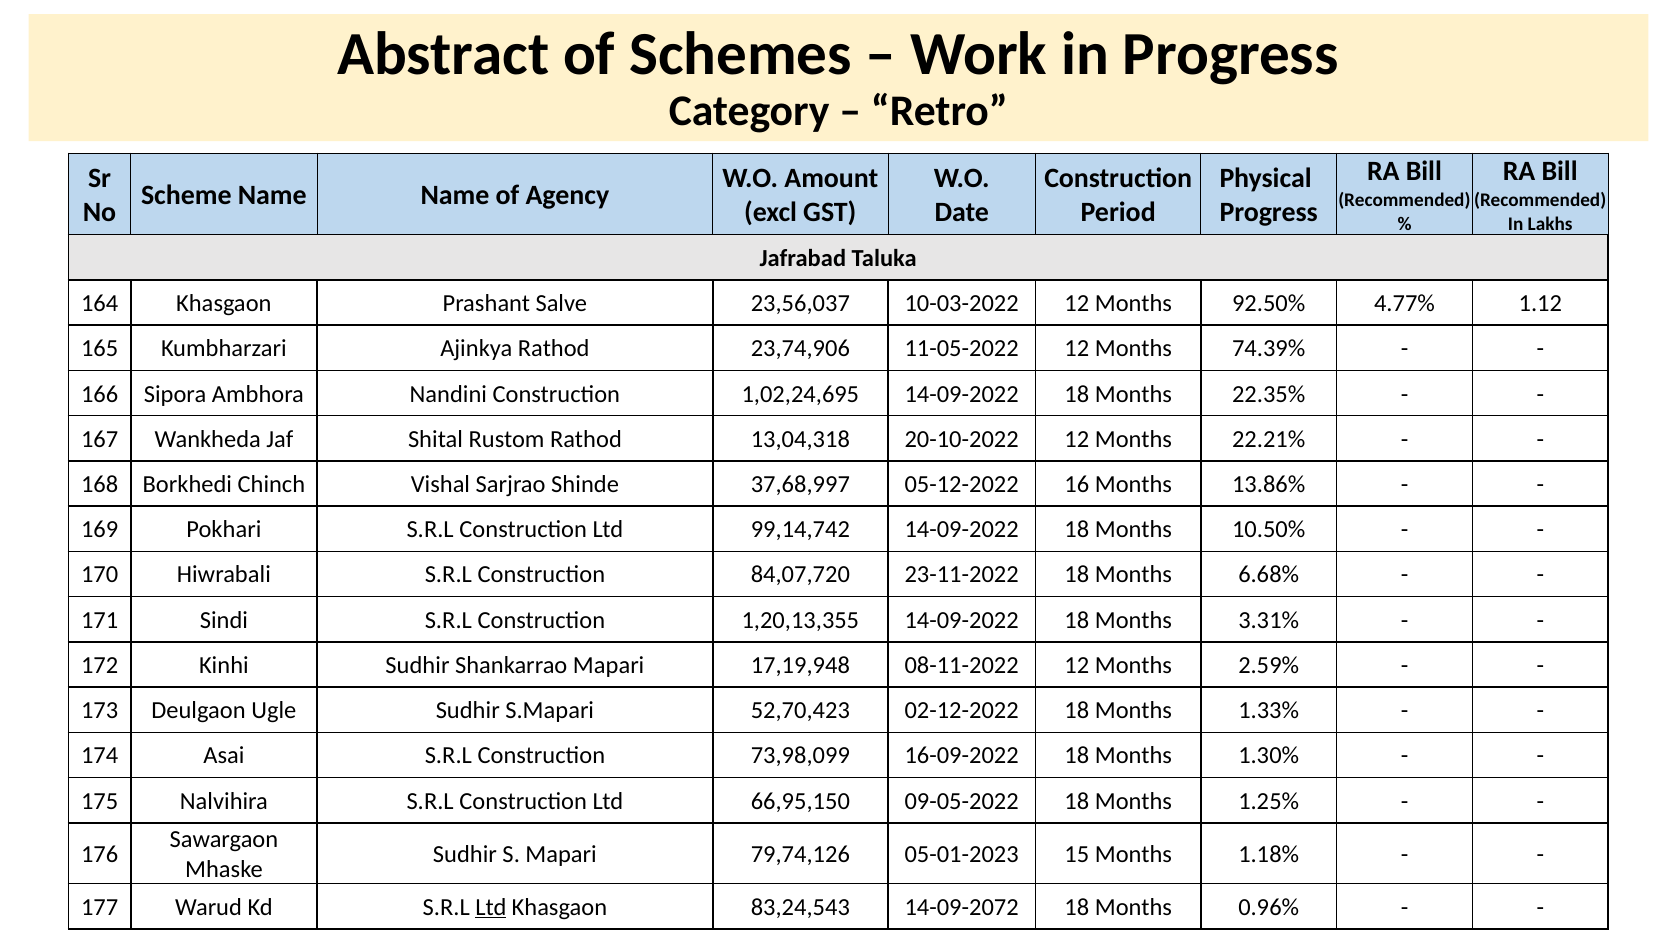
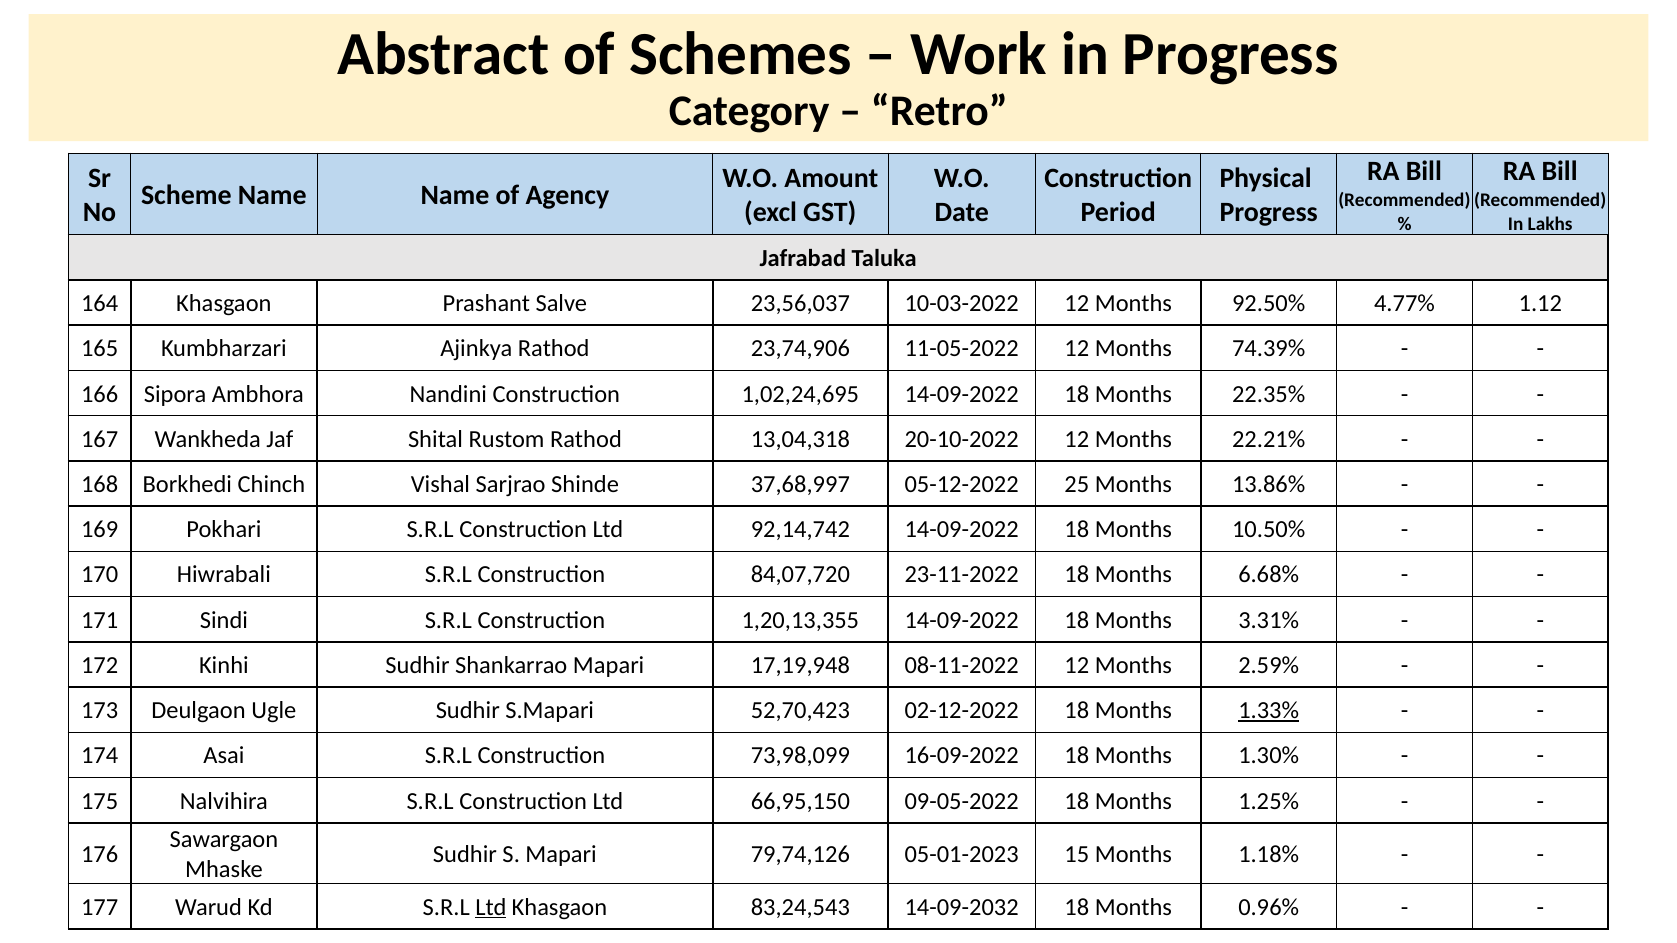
16: 16 -> 25
99,14,742: 99,14,742 -> 92,14,742
1.33% underline: none -> present
14-09-2072: 14-09-2072 -> 14-09-2032
